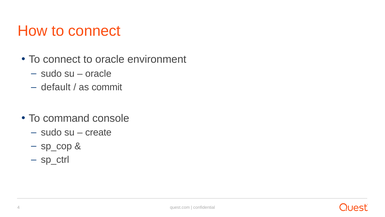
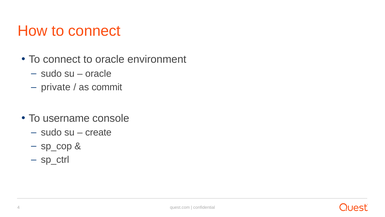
default: default -> private
command: command -> username
